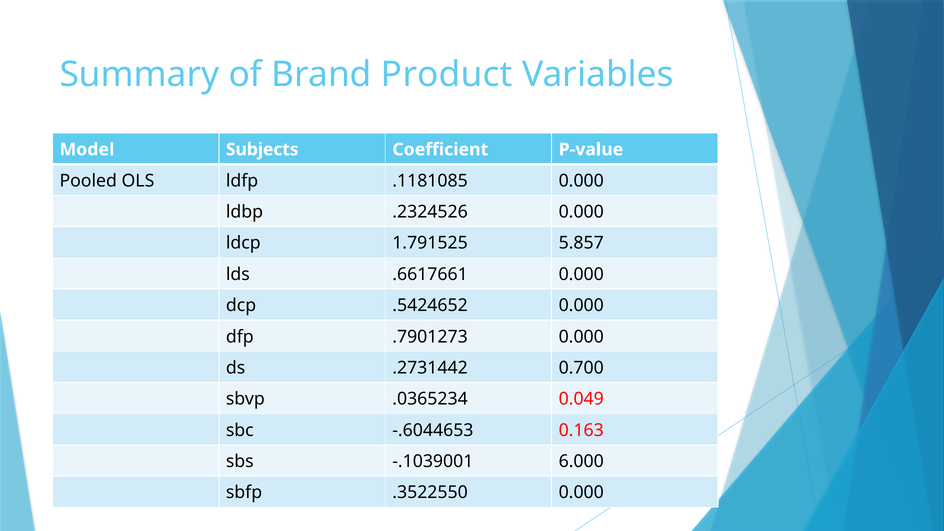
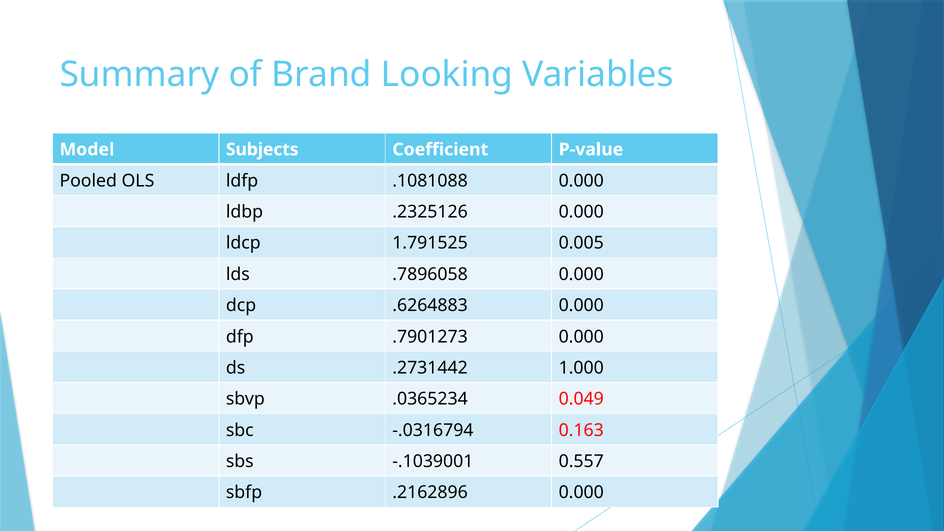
Product: Product -> Looking
.1181085: .1181085 -> .1081088
.2324526: .2324526 -> .2325126
5.857: 5.857 -> 0.005
.6617661: .6617661 -> .7896058
.5424652: .5424652 -> .6264883
0.700: 0.700 -> 1.000
-.6044653: -.6044653 -> -.0316794
6.000: 6.000 -> 0.557
.3522550: .3522550 -> .2162896
